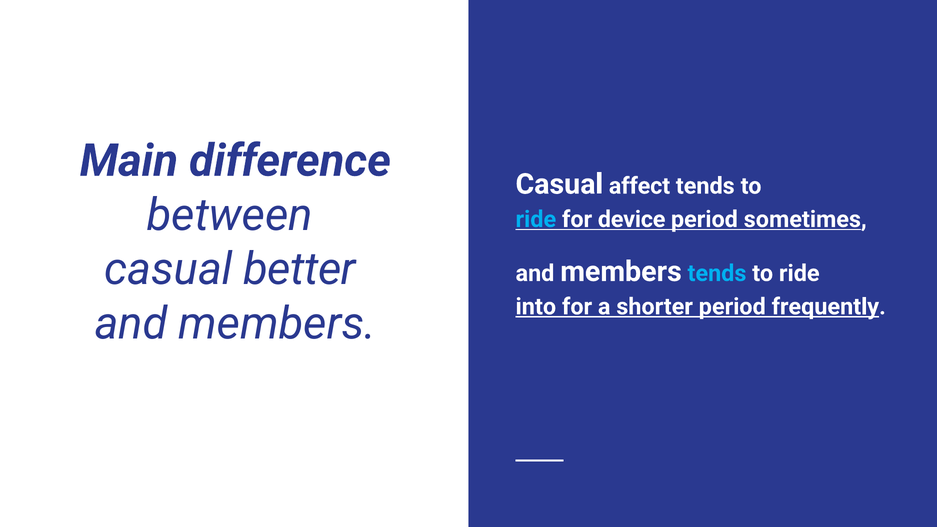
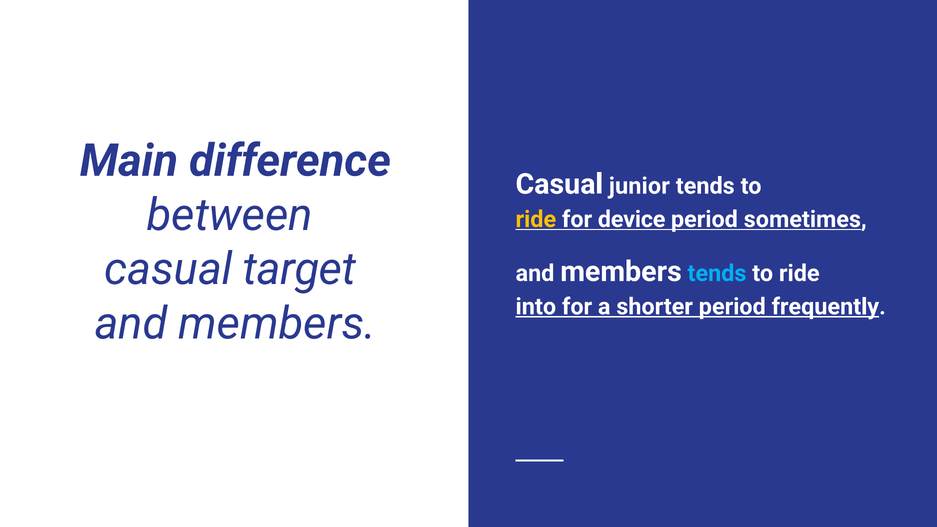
affect: affect -> junior
ride at (536, 219) colour: light blue -> yellow
better: better -> target
